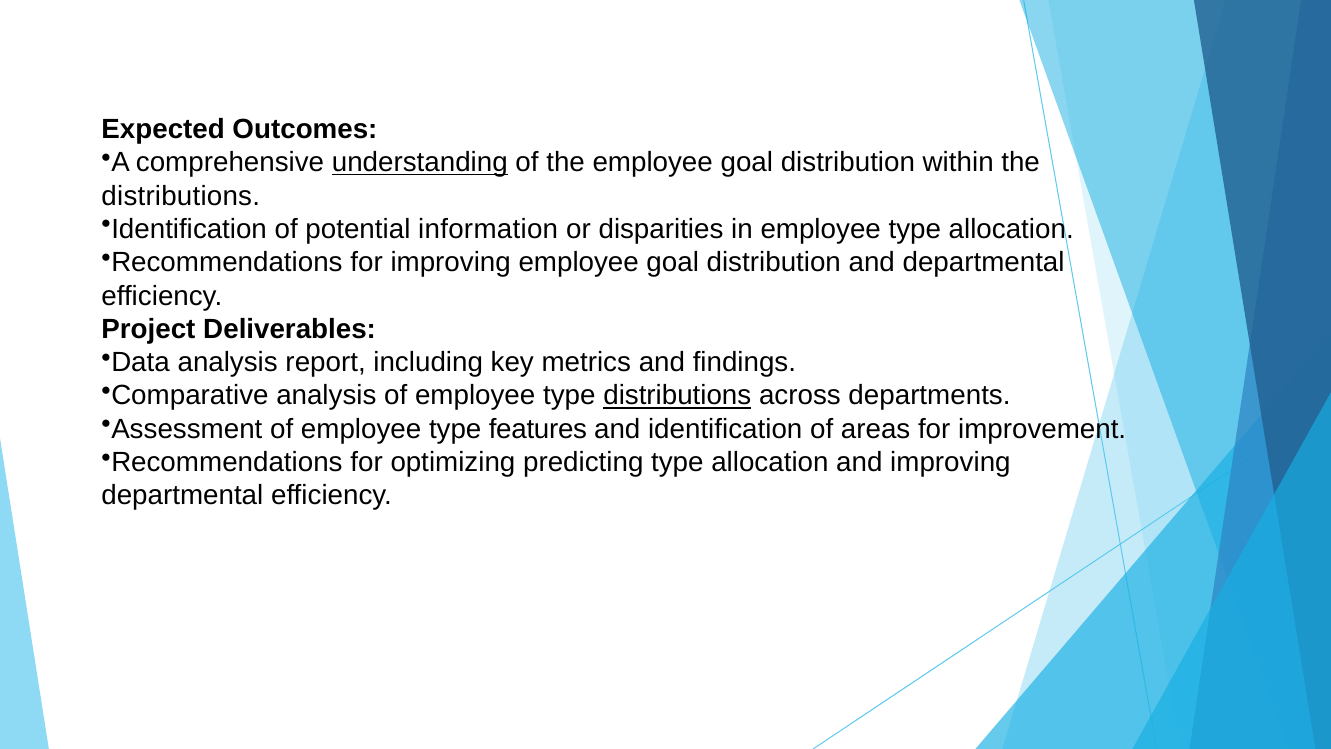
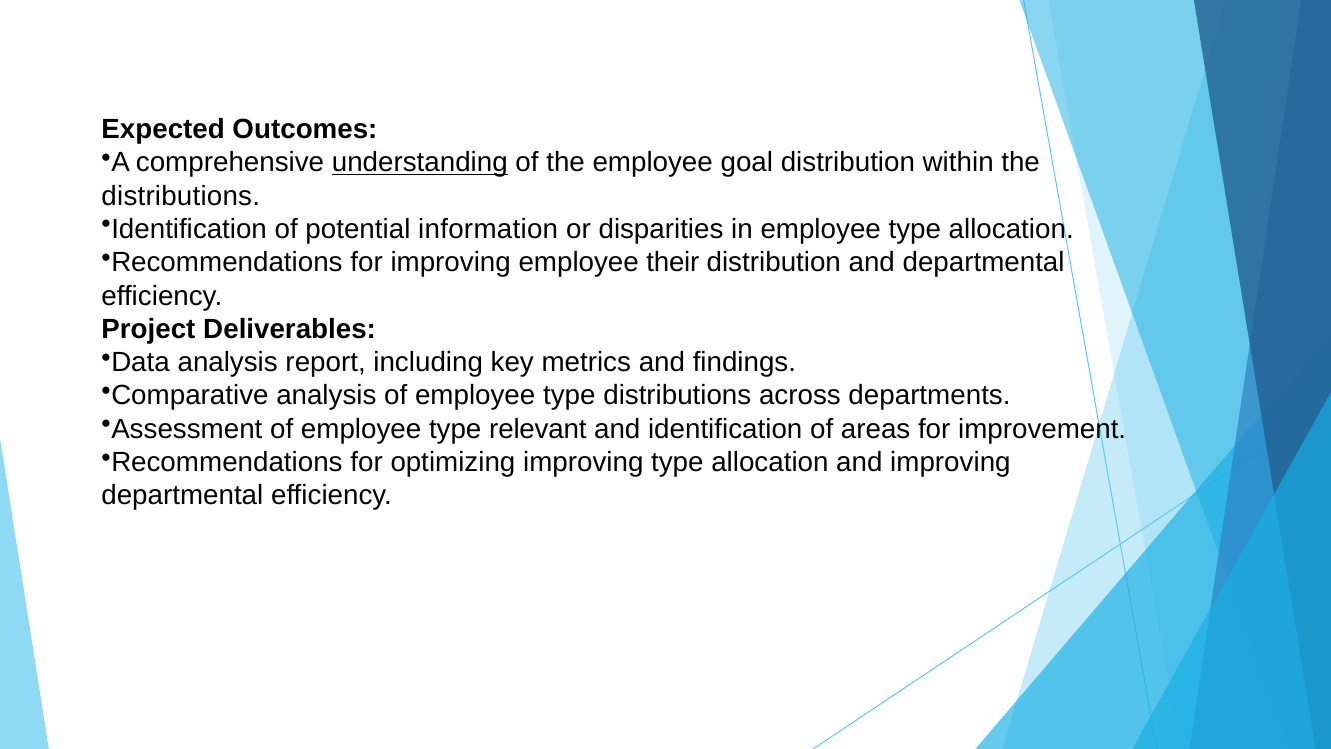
improving employee goal: goal -> their
distributions at (677, 396) underline: present -> none
features: features -> relevant
optimizing predicting: predicting -> improving
